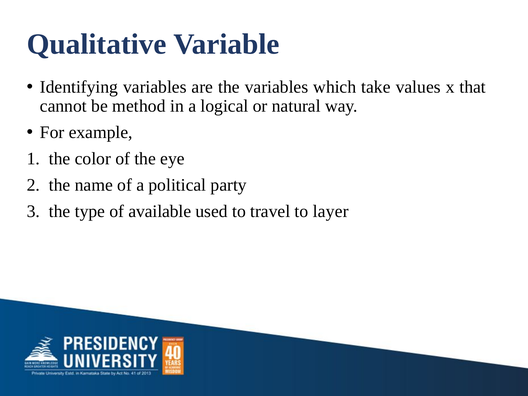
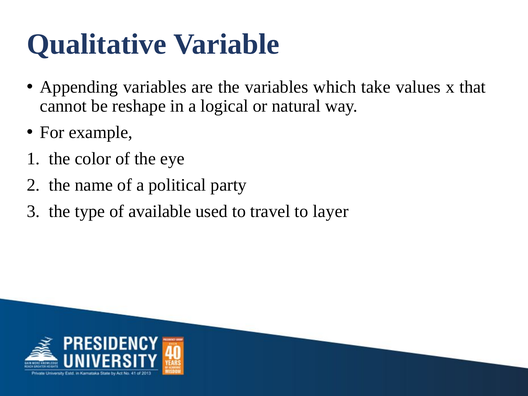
Identifying: Identifying -> Appending
method: method -> reshape
